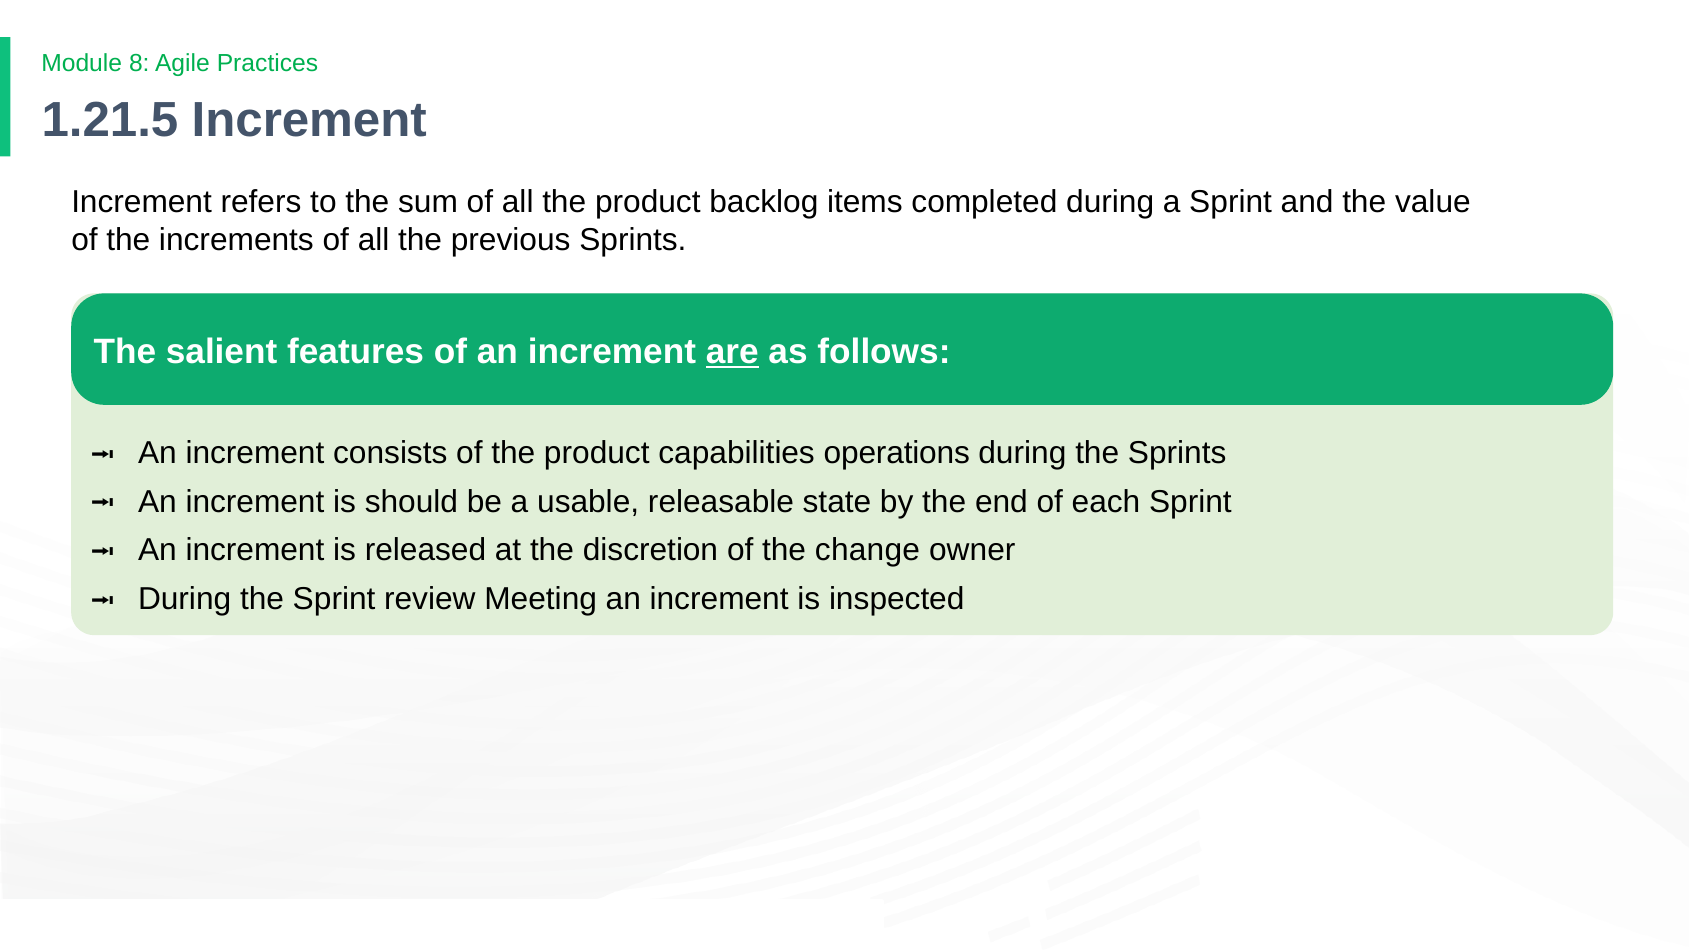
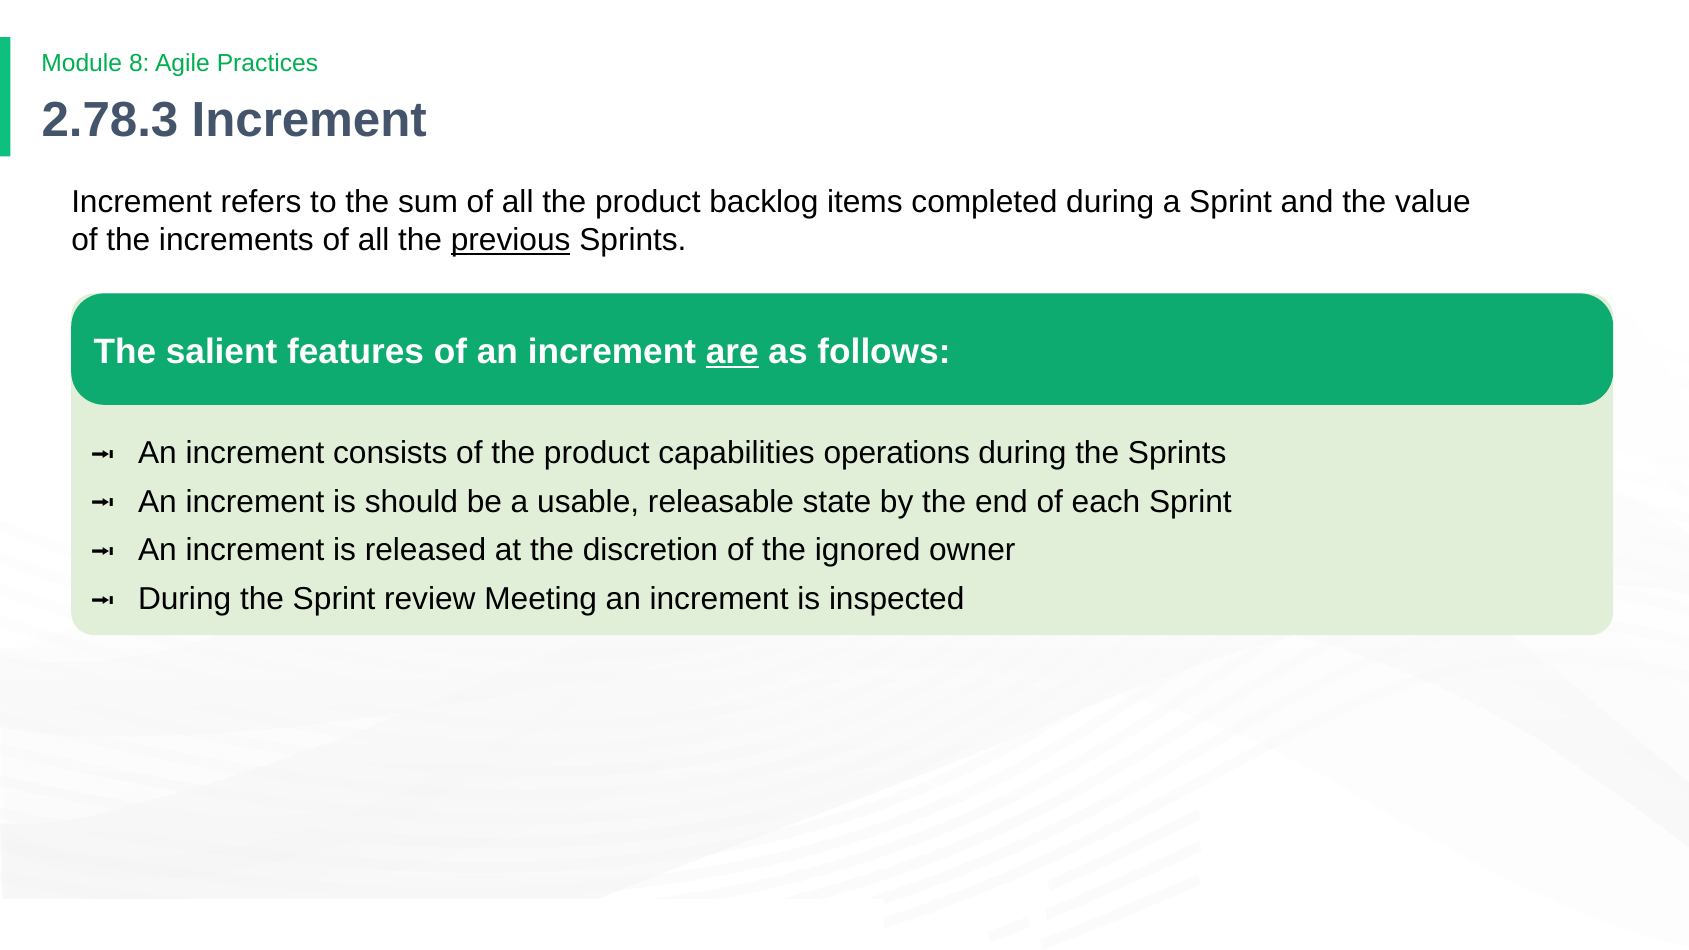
1.21.5: 1.21.5 -> 2.78.3
previous underline: none -> present
change: change -> ignored
